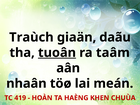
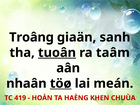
Traùch: Traùch -> Troâng
daãu: daãu -> sanh
töø underline: none -> present
